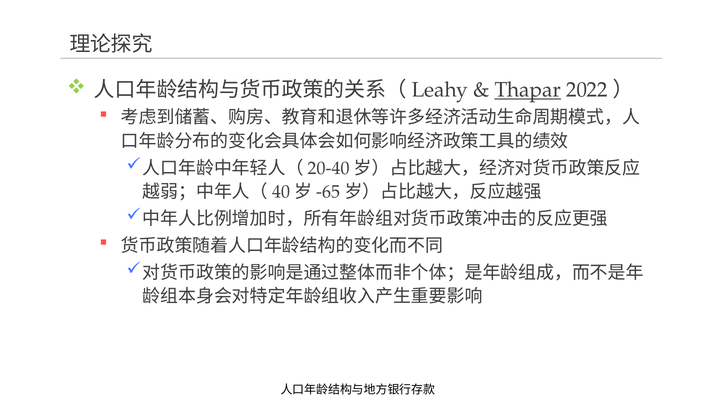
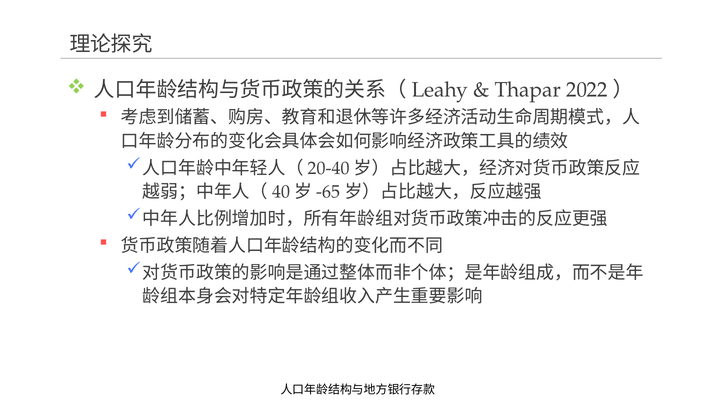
Thapar underline: present -> none
